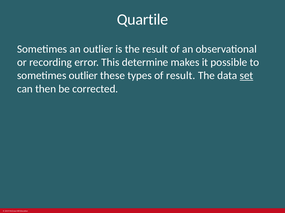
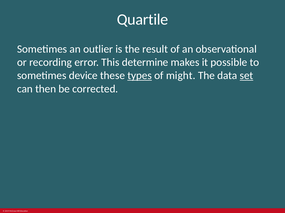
sometimes outlier: outlier -> device
types underline: none -> present
of result: result -> might
